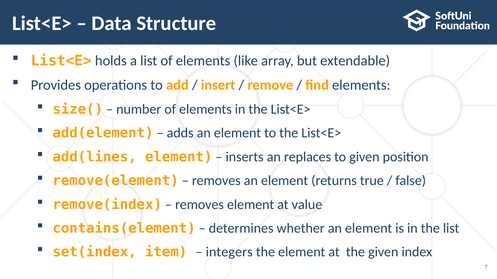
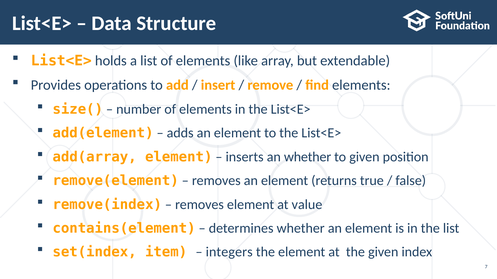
add(lines: add(lines -> add(array
an replaces: replaces -> whether
